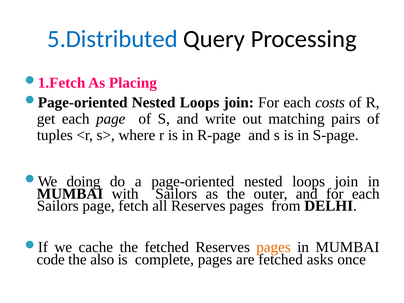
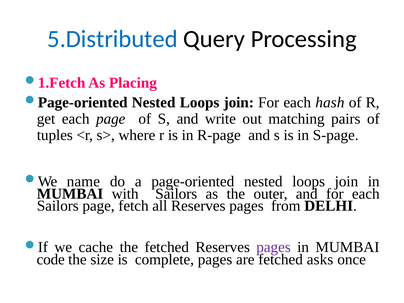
costs: costs -> hash
doing: doing -> name
pages at (274, 247) colour: orange -> purple
also: also -> size
